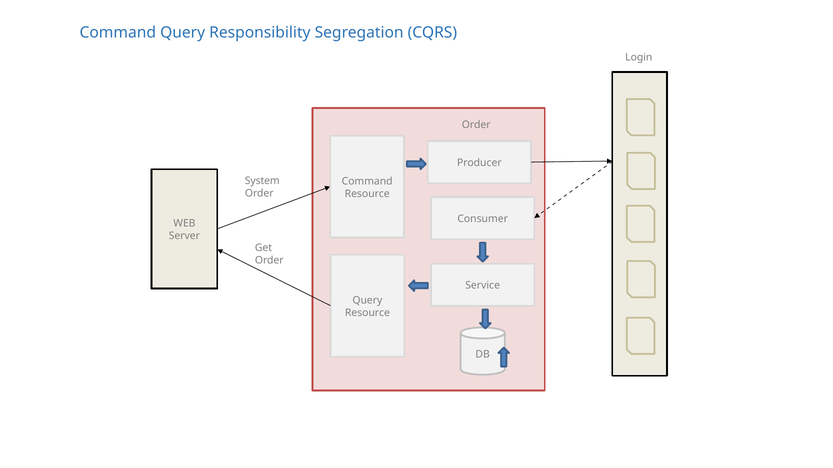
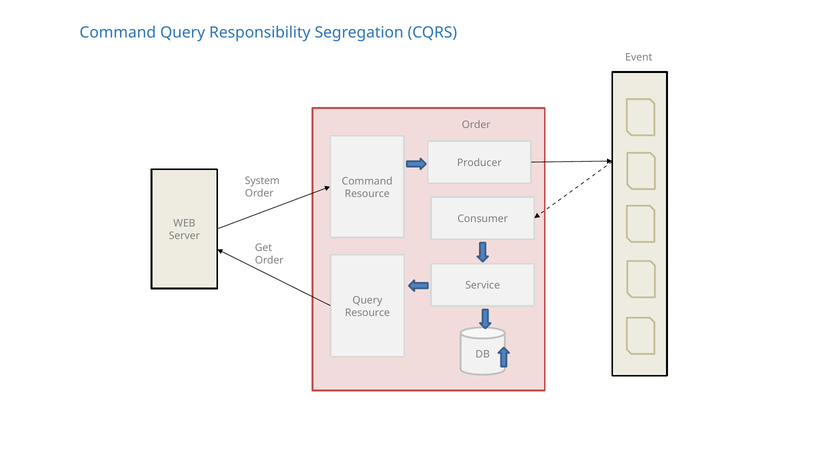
Login: Login -> Event
